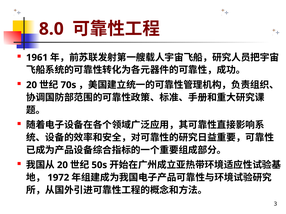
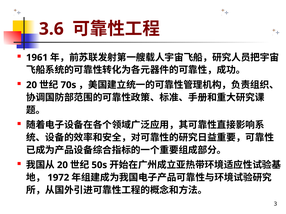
8.0: 8.0 -> 3.6
